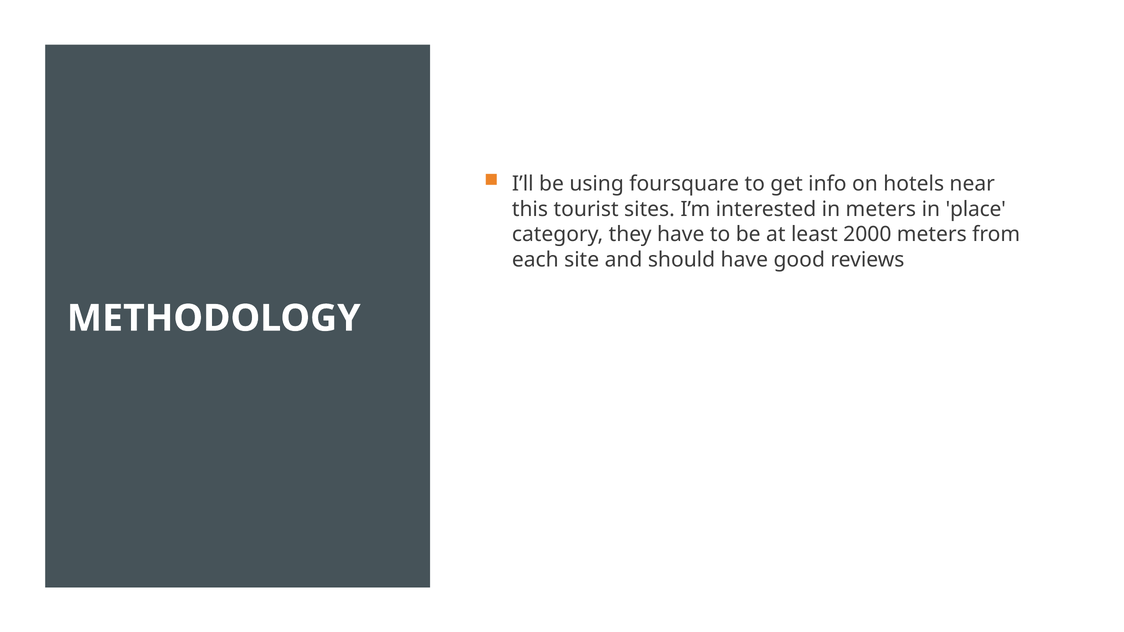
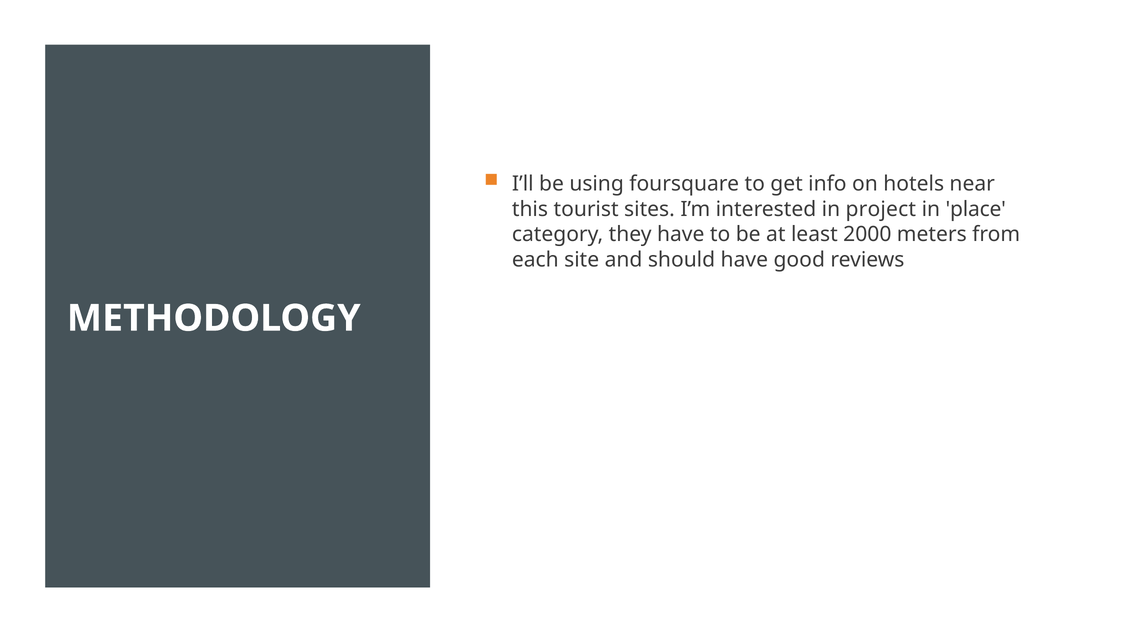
in meters: meters -> project
